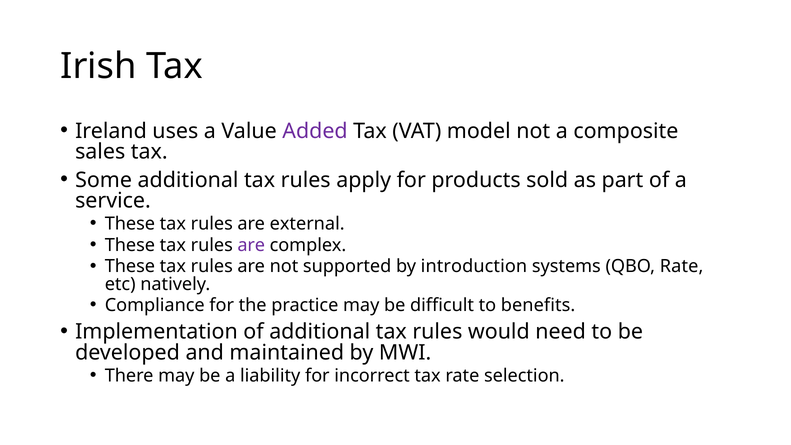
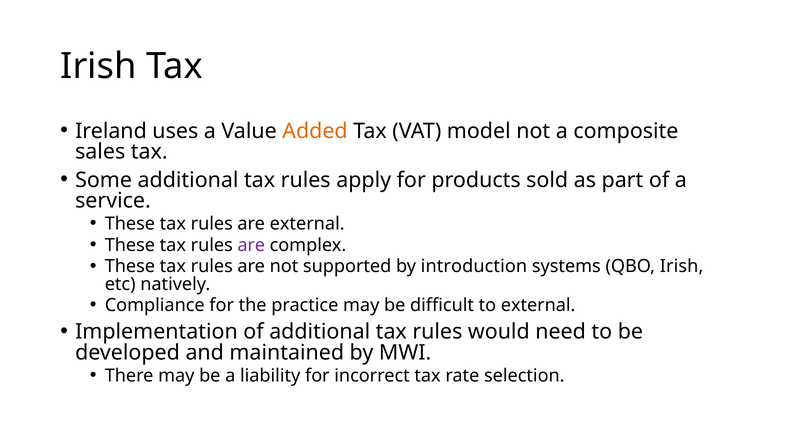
Added colour: purple -> orange
QBO Rate: Rate -> Irish
to benefits: benefits -> external
